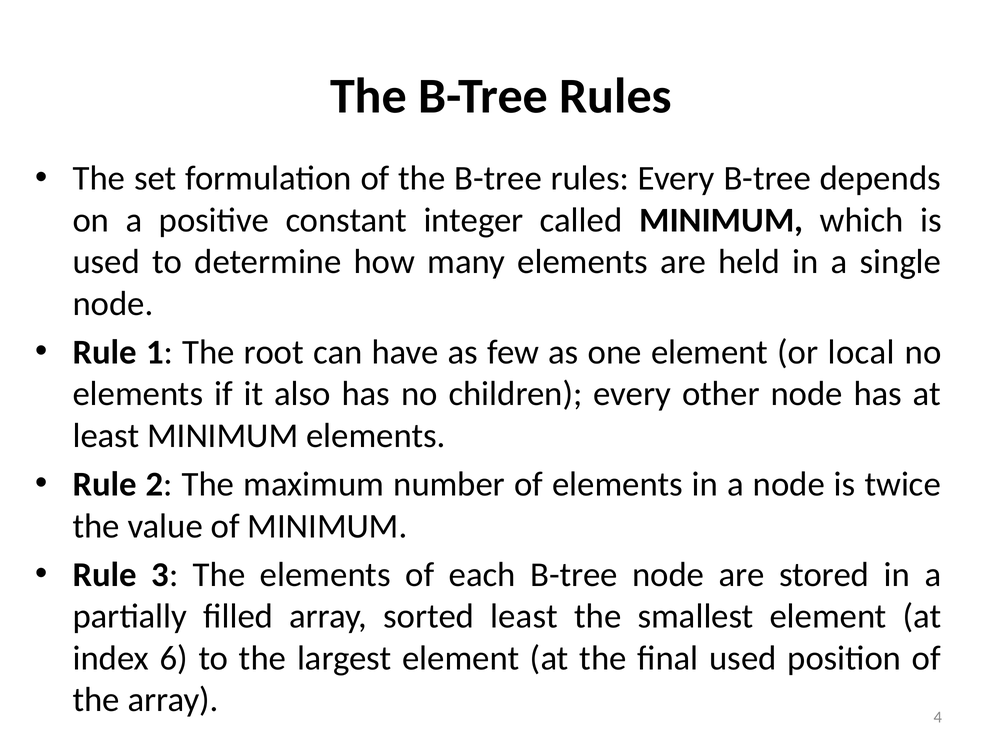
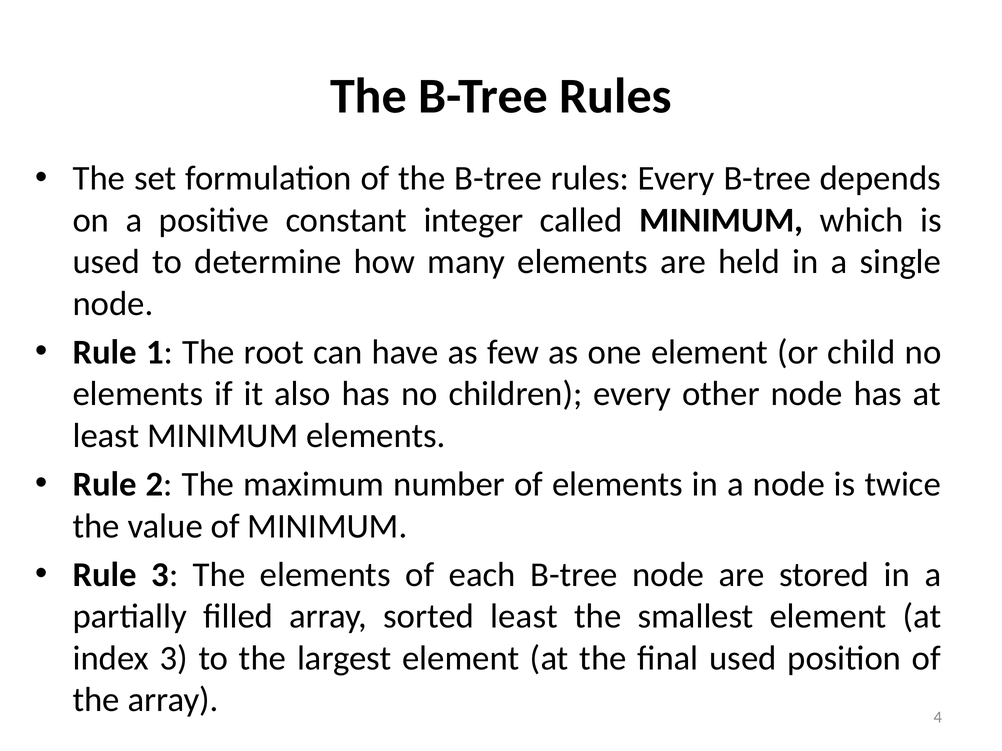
local: local -> child
index 6: 6 -> 3
